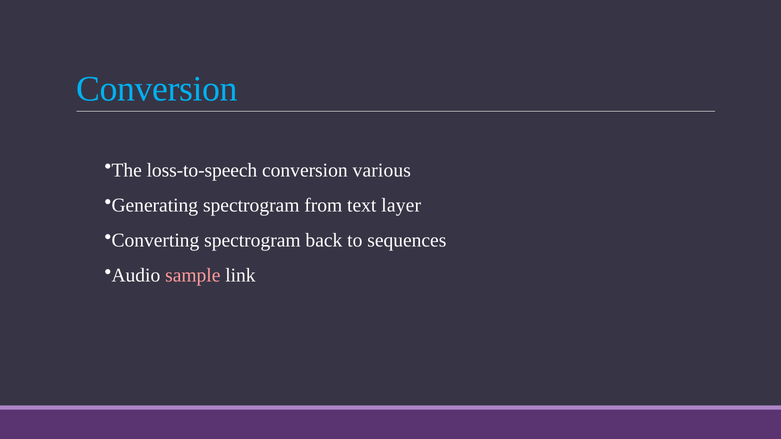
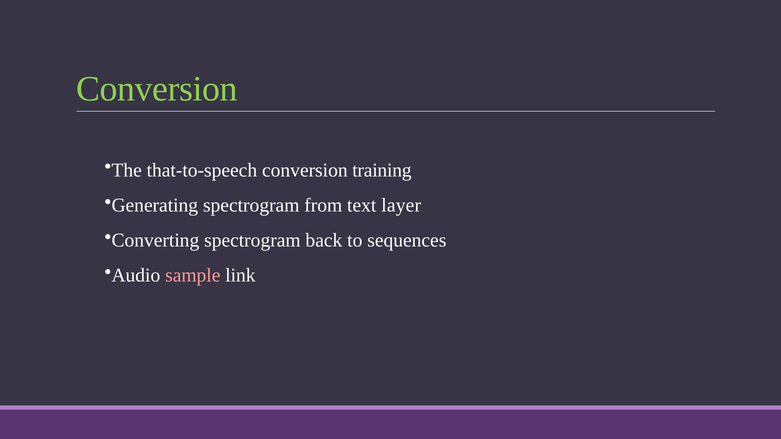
Conversion at (157, 89) colour: light blue -> light green
loss-to-speech: loss-to-speech -> that-to-speech
various: various -> training
